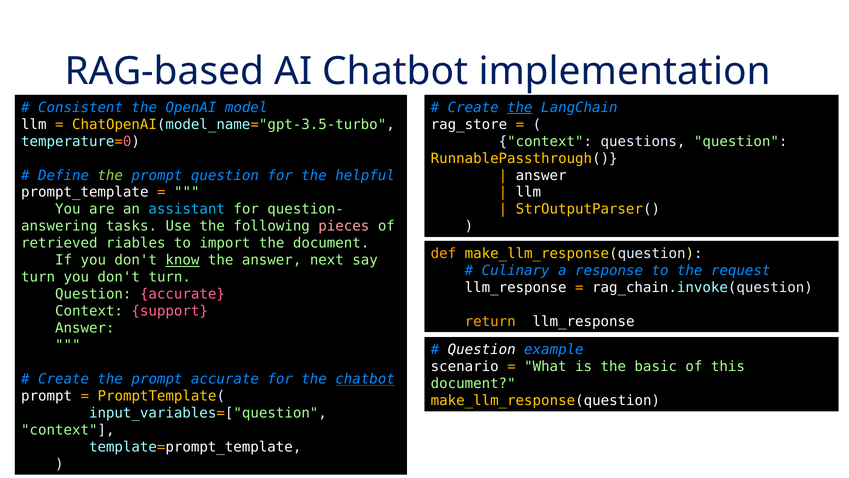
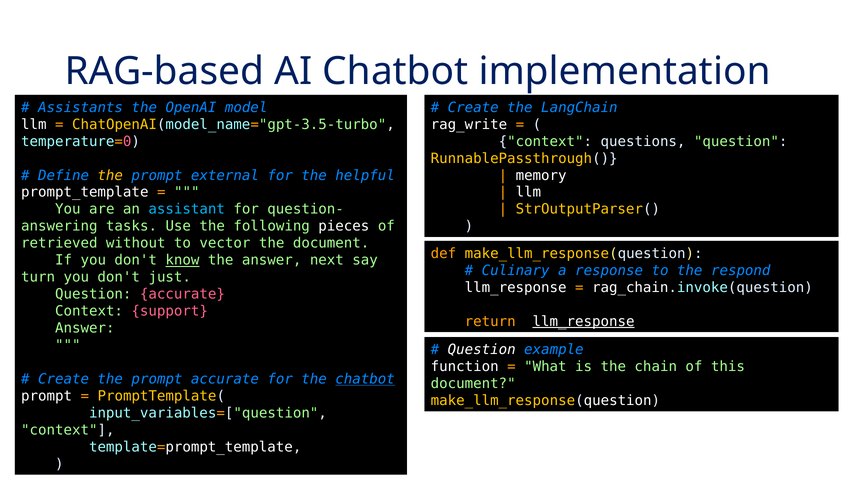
Consistent: Consistent -> Assistants
the at (520, 107) underline: present -> none
rag_store: rag_store -> rag_write
the at (110, 175) colour: light green -> yellow
prompt question: question -> external
answer at (541, 175): answer -> memory
pieces colour: pink -> white
riables: riables -> without
import: import -> vector
request: request -> respond
don't turn: turn -> just
llm_response at (584, 321) underline: none -> present
scenario: scenario -> function
basic: basic -> chain
